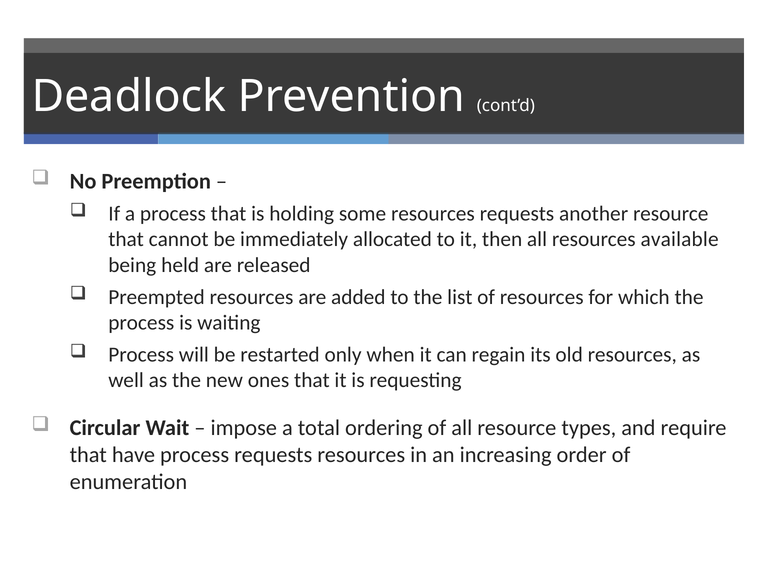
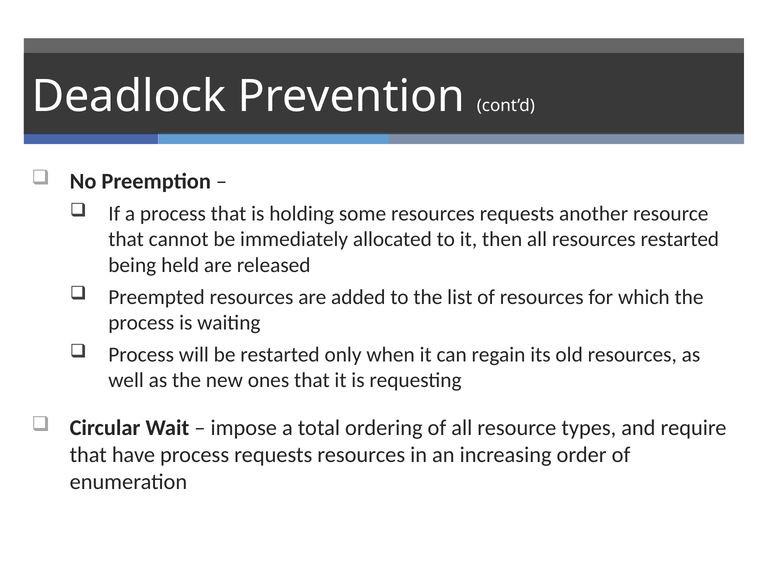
resources available: available -> restarted
